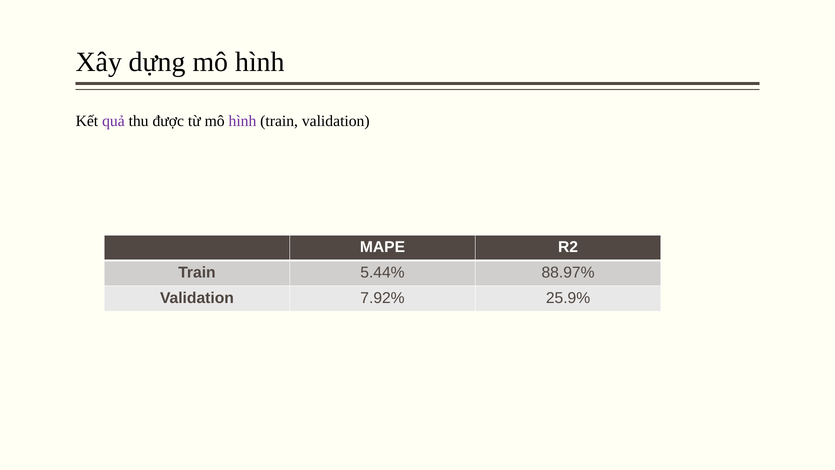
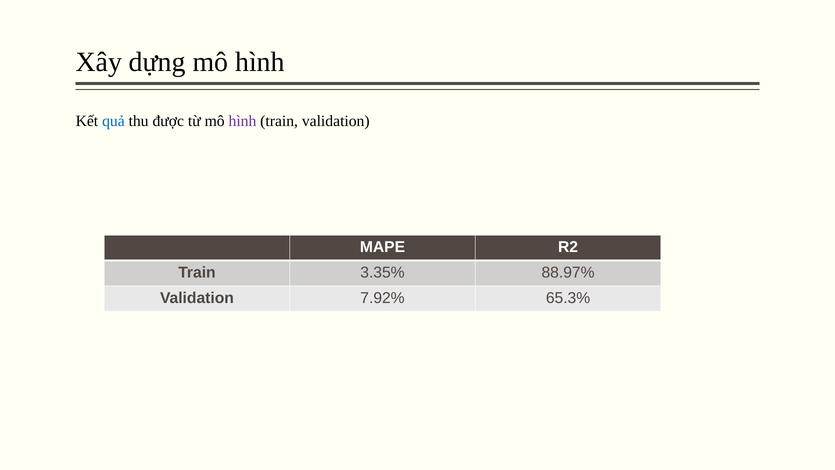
quả colour: purple -> blue
5.44%: 5.44% -> 3.35%
25.9%: 25.9% -> 65.3%
